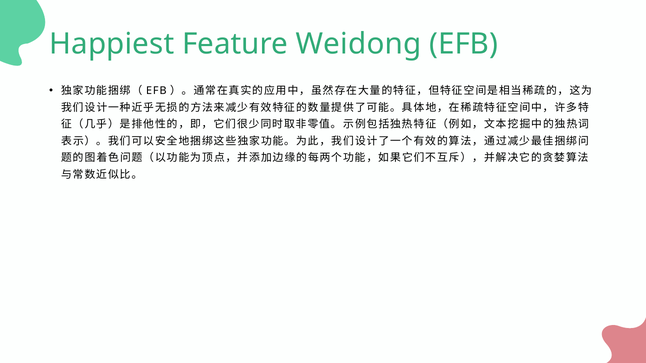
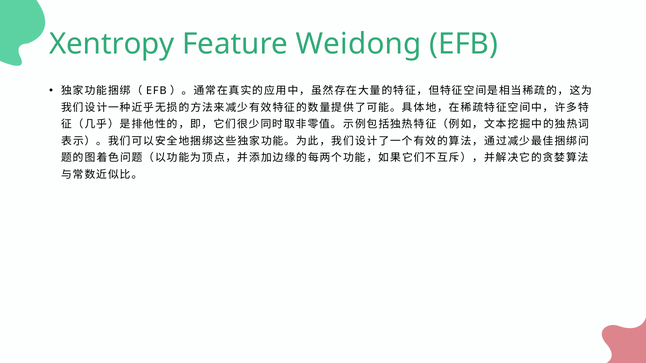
Happiest: Happiest -> Xentropy
